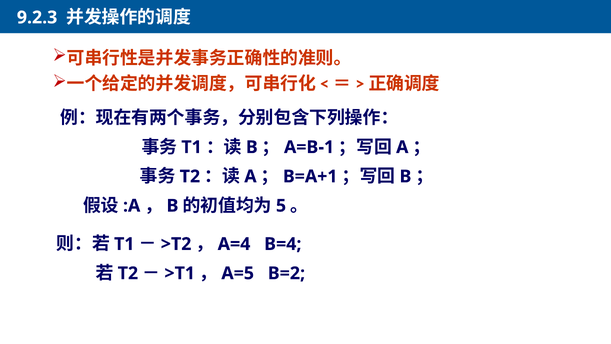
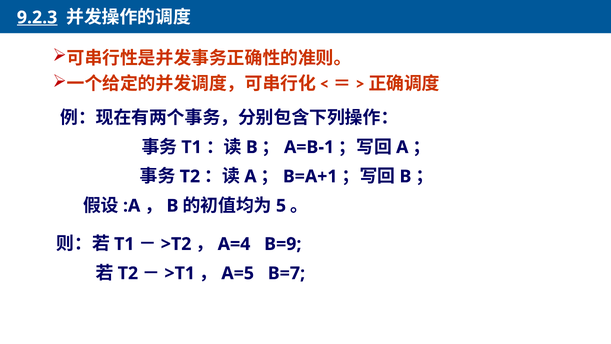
9.2.3 underline: none -> present
B=4: B=4 -> B=9
B=2: B=2 -> B=7
